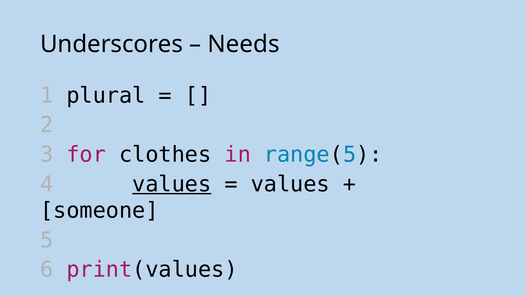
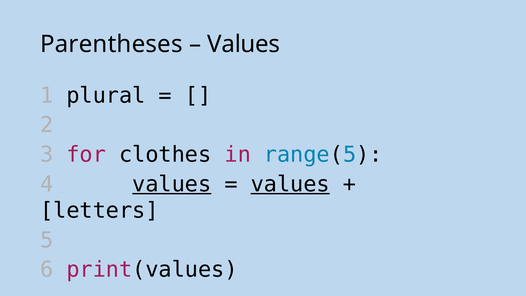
Underscores: Underscores -> Parentheses
Needs at (244, 44): Needs -> Values
values at (290, 184) underline: none -> present
someone: someone -> letters
